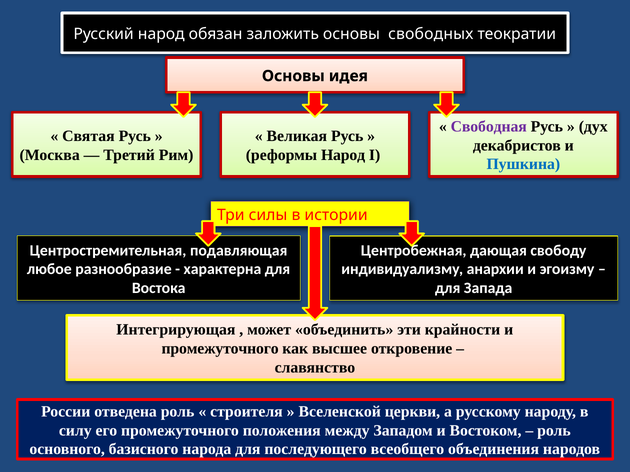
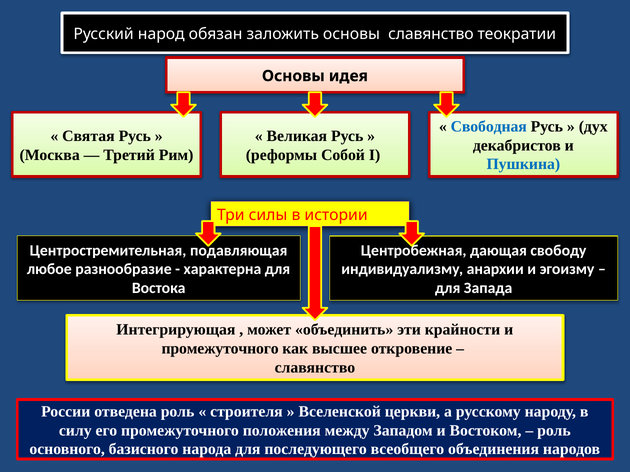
основы свободных: свободных -> славянство
Свободная colour: purple -> blue
реформы Народ: Народ -> Собой
